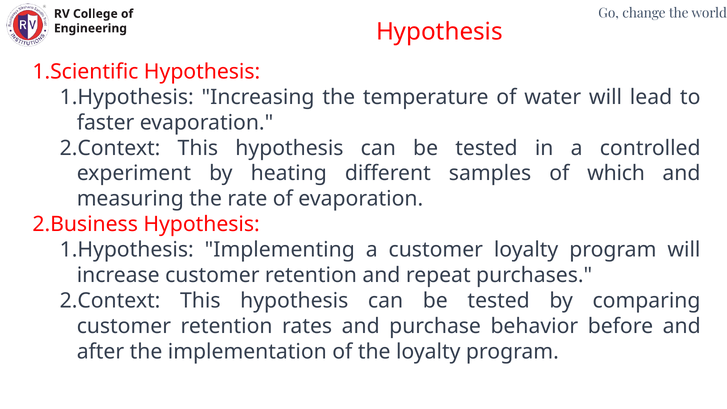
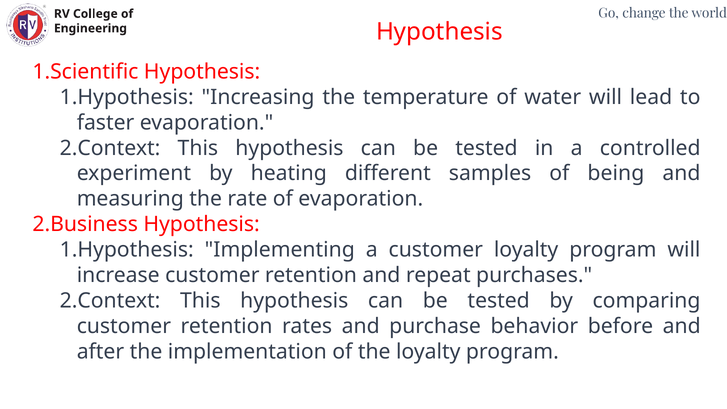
which: which -> being
